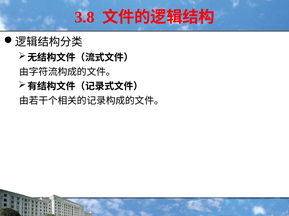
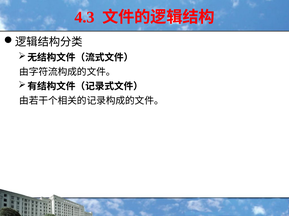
3.8: 3.8 -> 4.3
